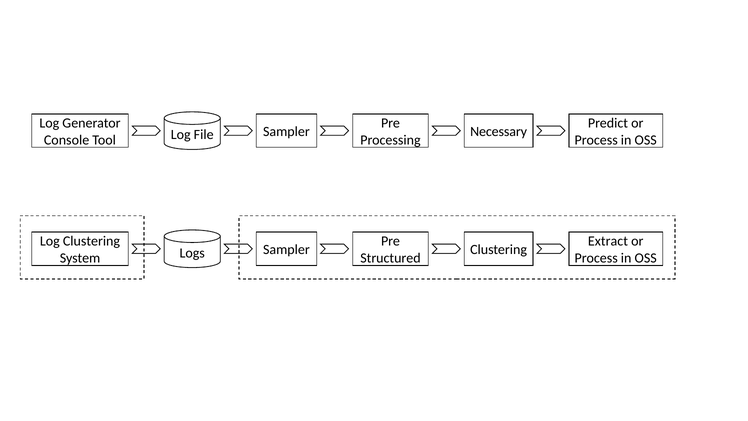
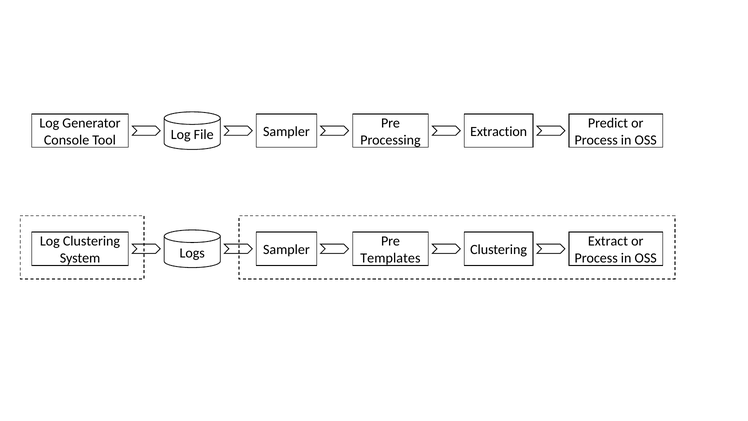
Necessary: Necessary -> Extraction
Structured: Structured -> Templates
